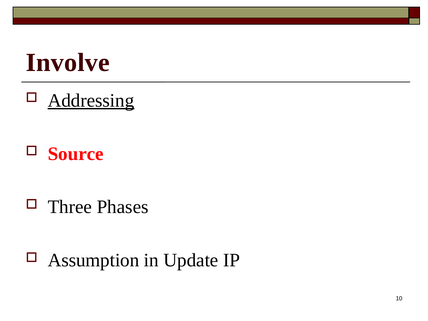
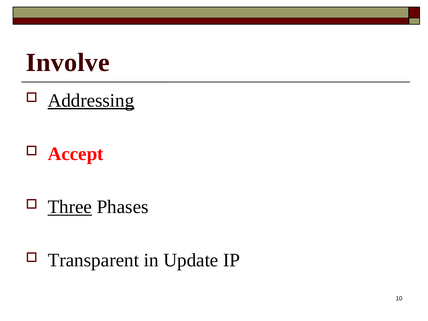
Source: Source -> Accept
Three underline: none -> present
Assumption: Assumption -> Transparent
